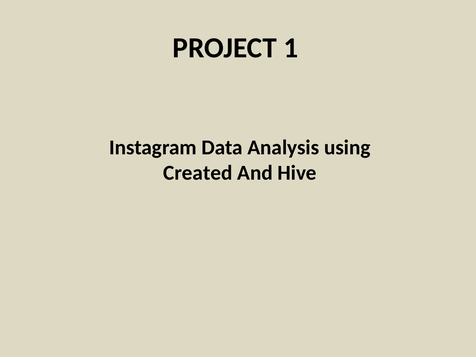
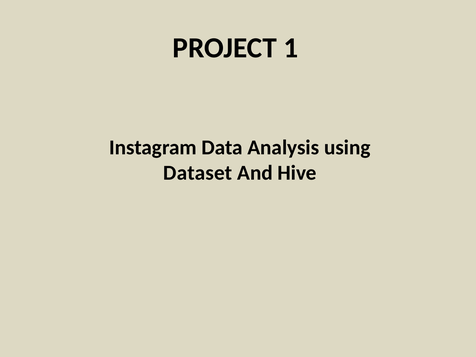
Created: Created -> Dataset
